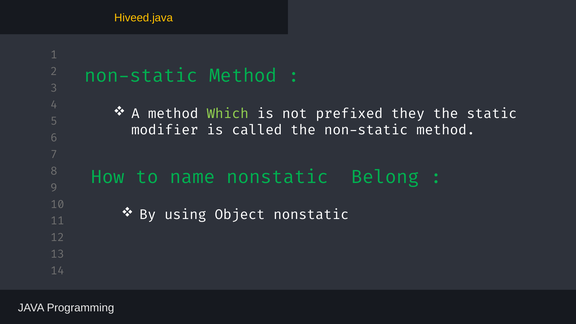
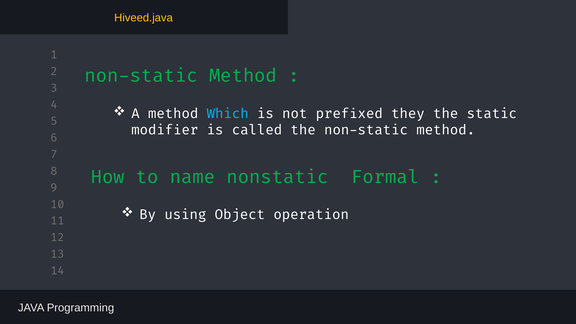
Which colour: light green -> light blue
Belong: Belong -> Formal
Object nonstatic: nonstatic -> operation
